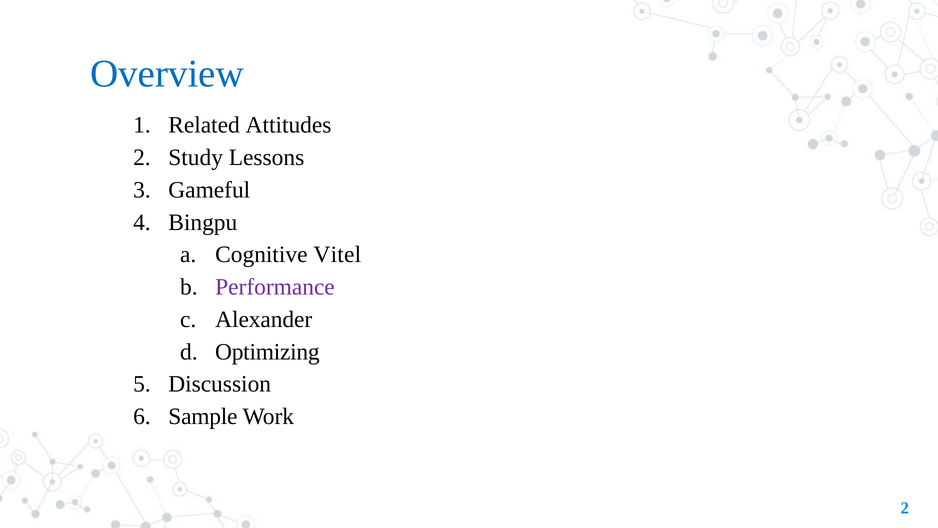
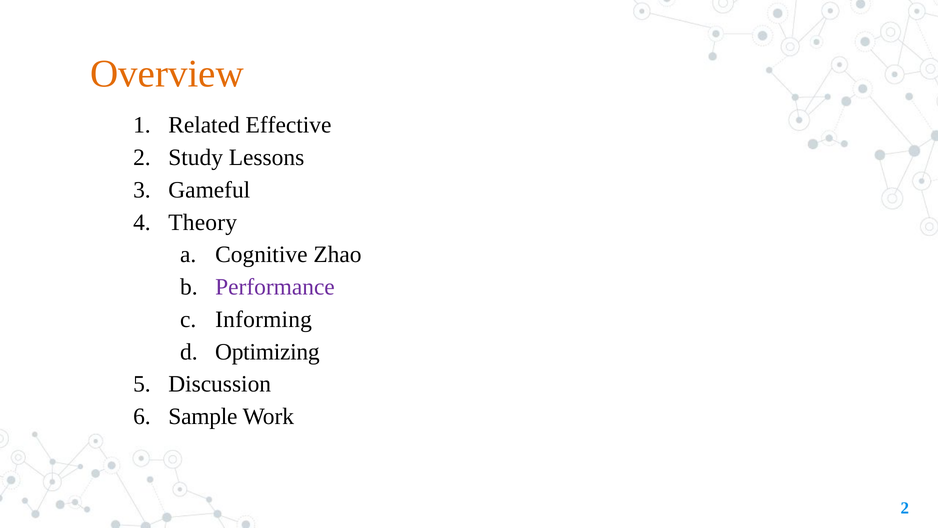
Overview colour: blue -> orange
Attitudes: Attitudes -> Effective
Bingpu: Bingpu -> Theory
Vitel: Vitel -> Zhao
Alexander: Alexander -> Informing
